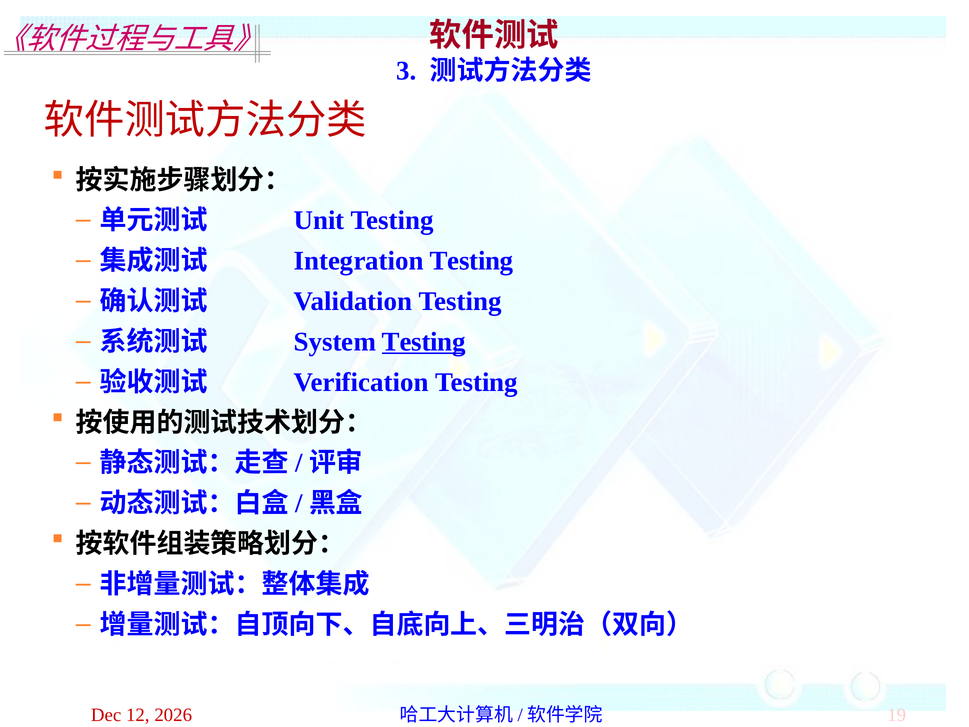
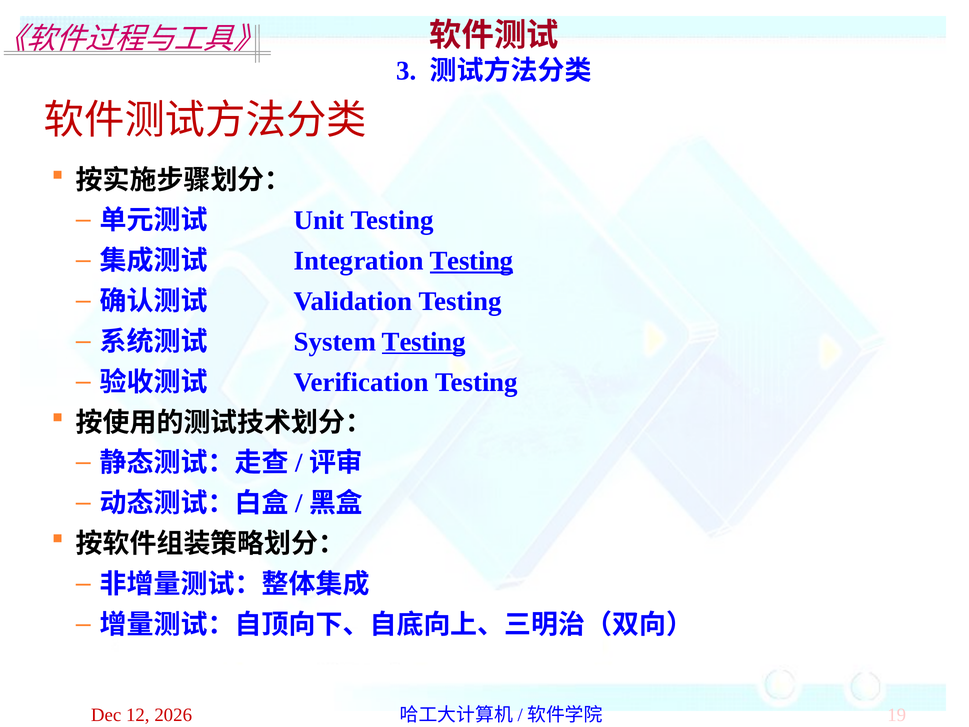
Testing at (472, 261) underline: none -> present
